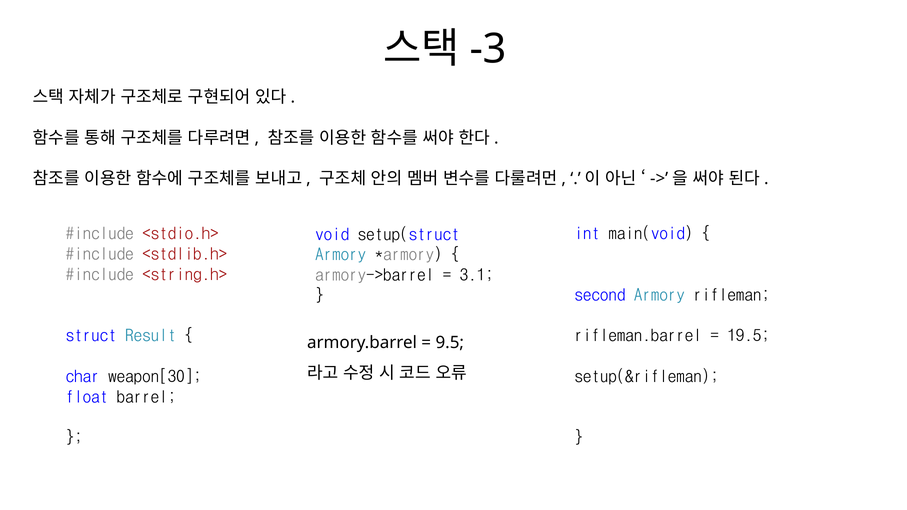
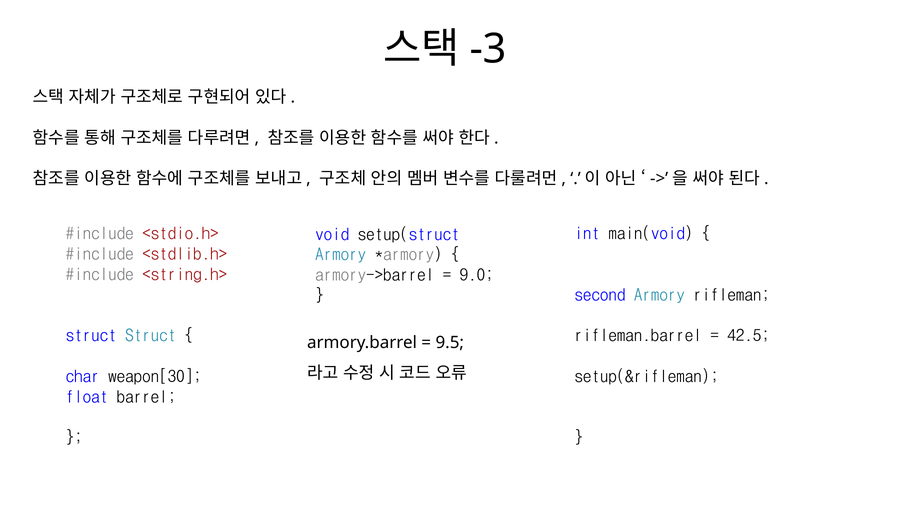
3.1: 3.1 -> 9.0
struct Result: Result -> Struct
19.5: 19.5 -> 42.5
